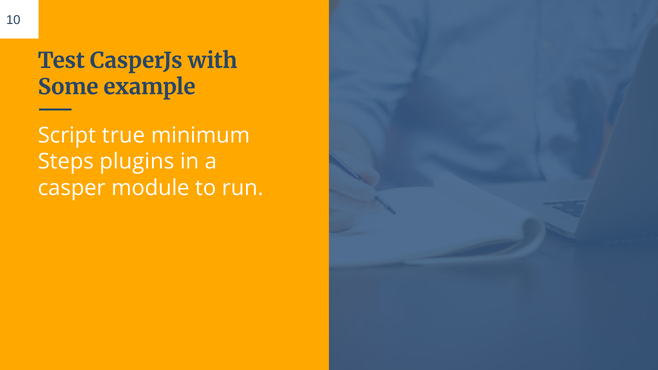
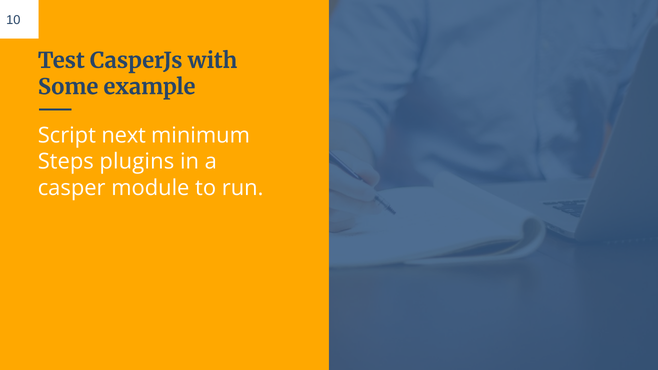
true: true -> next
